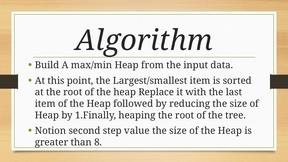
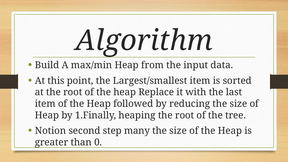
value: value -> many
8: 8 -> 0
